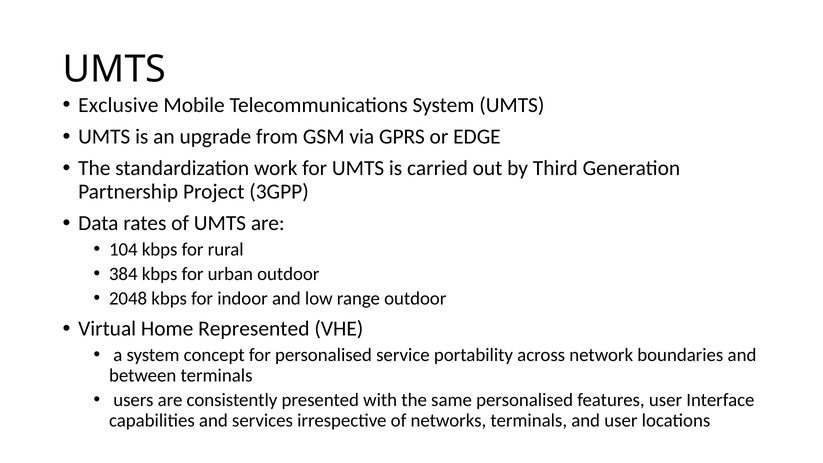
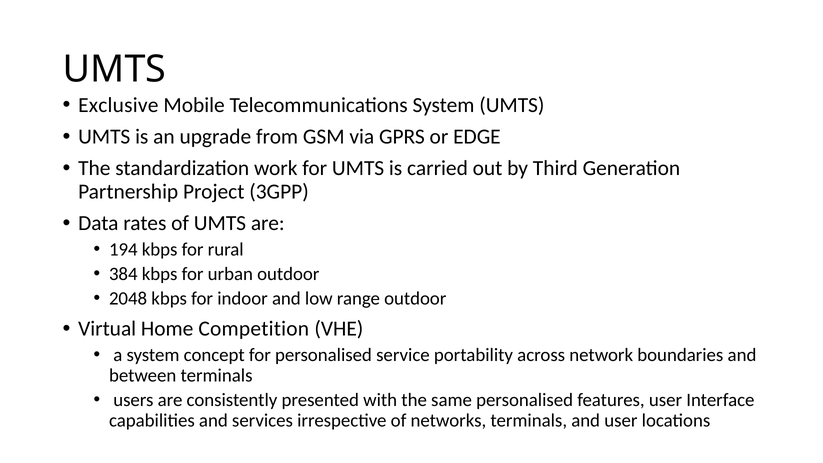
104: 104 -> 194
Represented: Represented -> Competition
